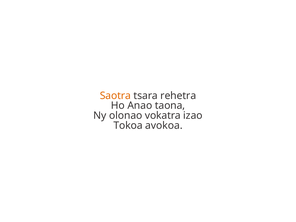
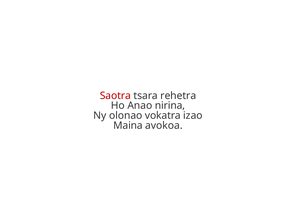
Saotra colour: orange -> red
taona: taona -> nirina
Tokoa: Tokoa -> Maina
